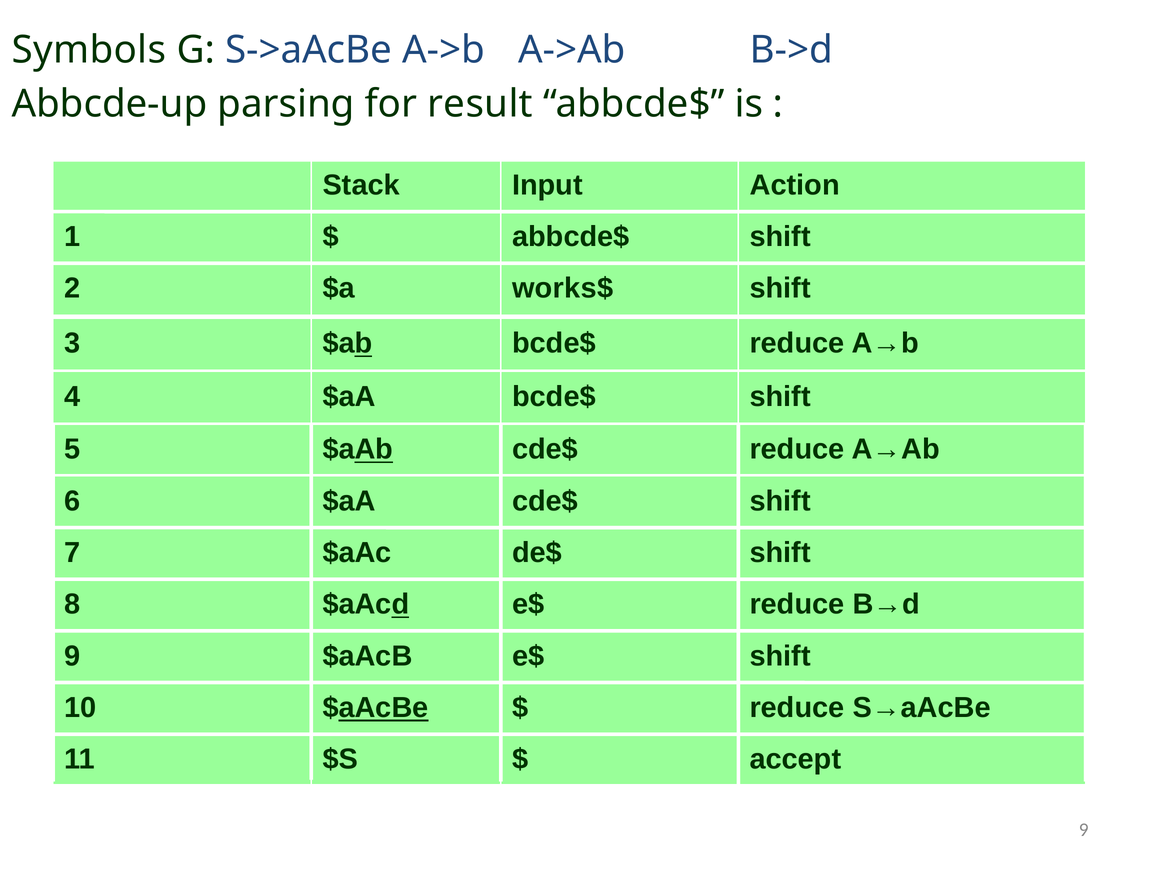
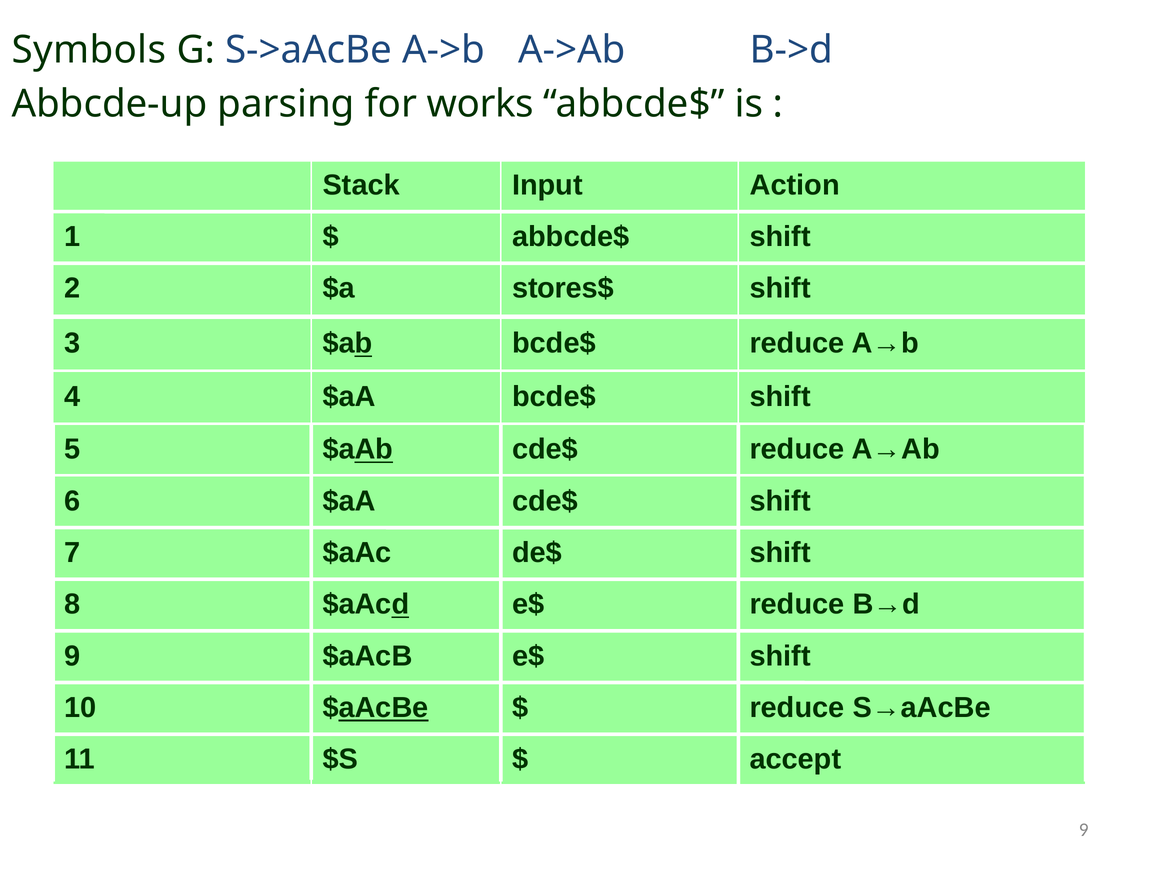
result: result -> works
works$: works$ -> stores$
